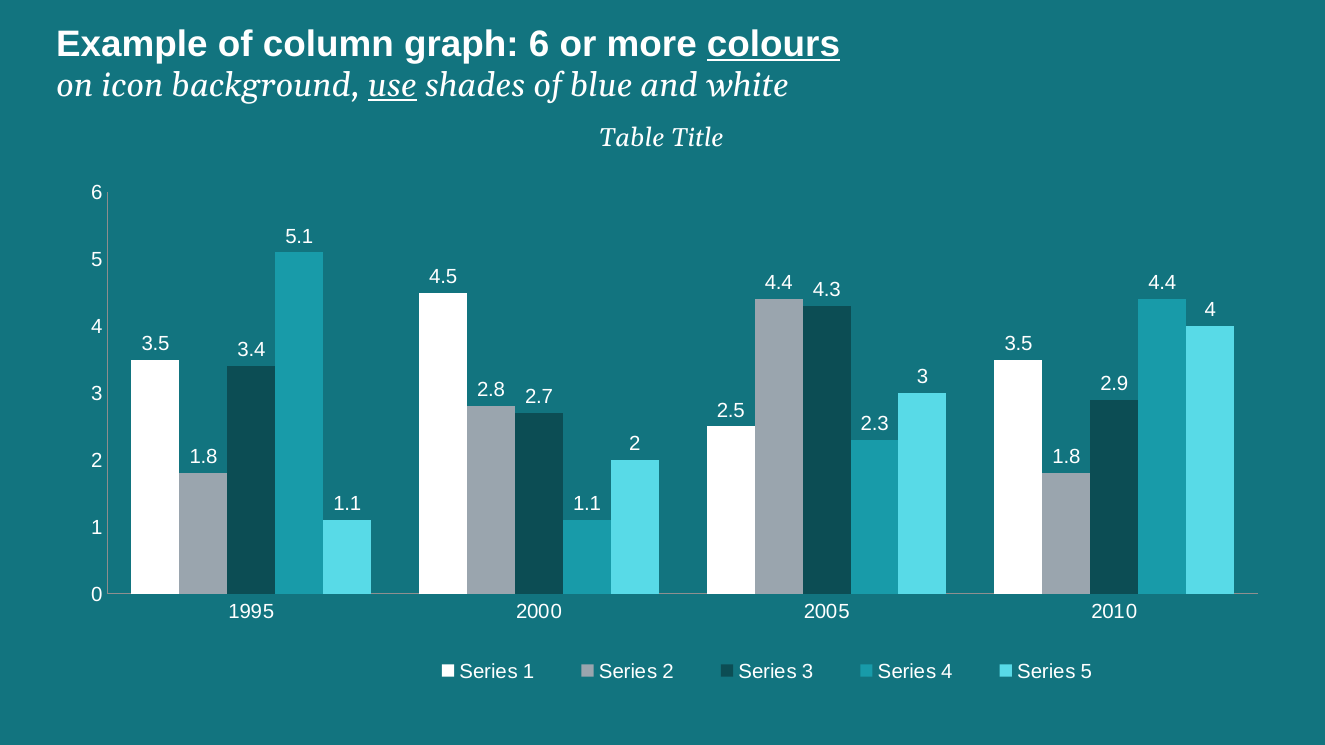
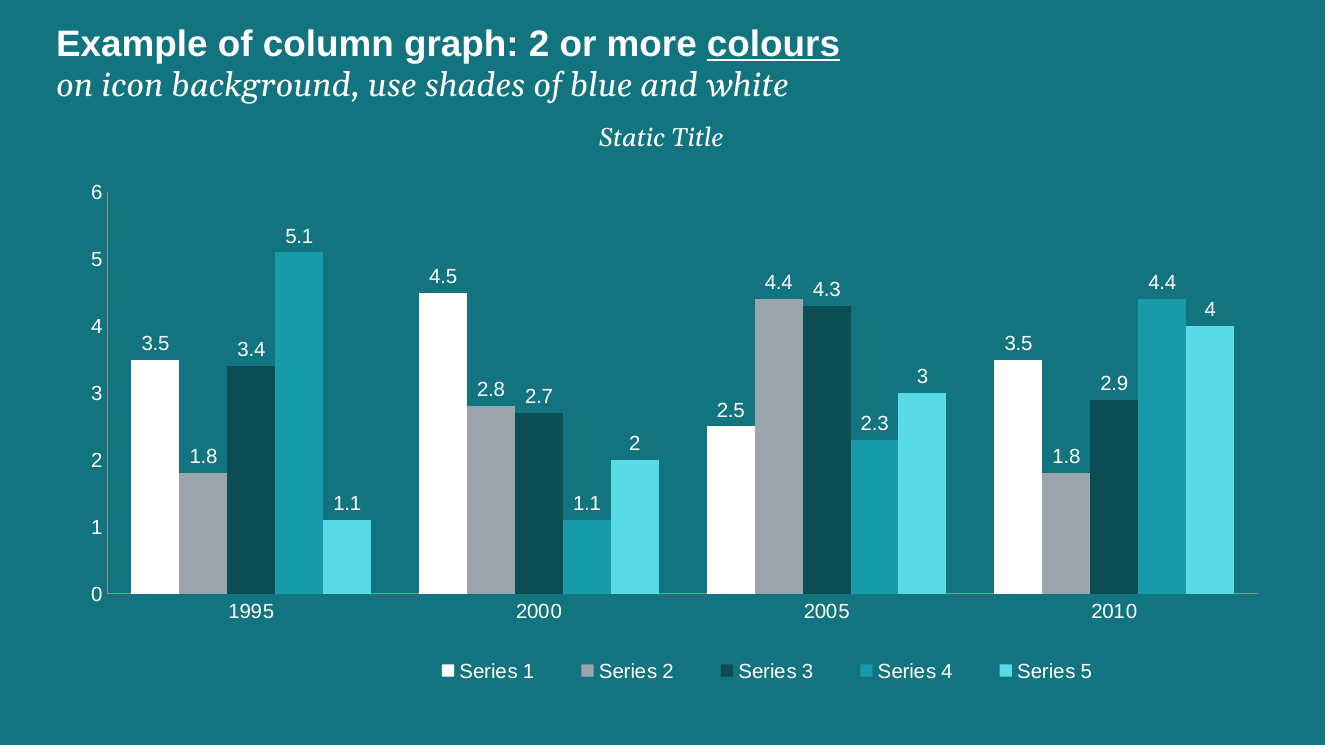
graph 6: 6 -> 2
use underline: present -> none
Table: Table -> Static
